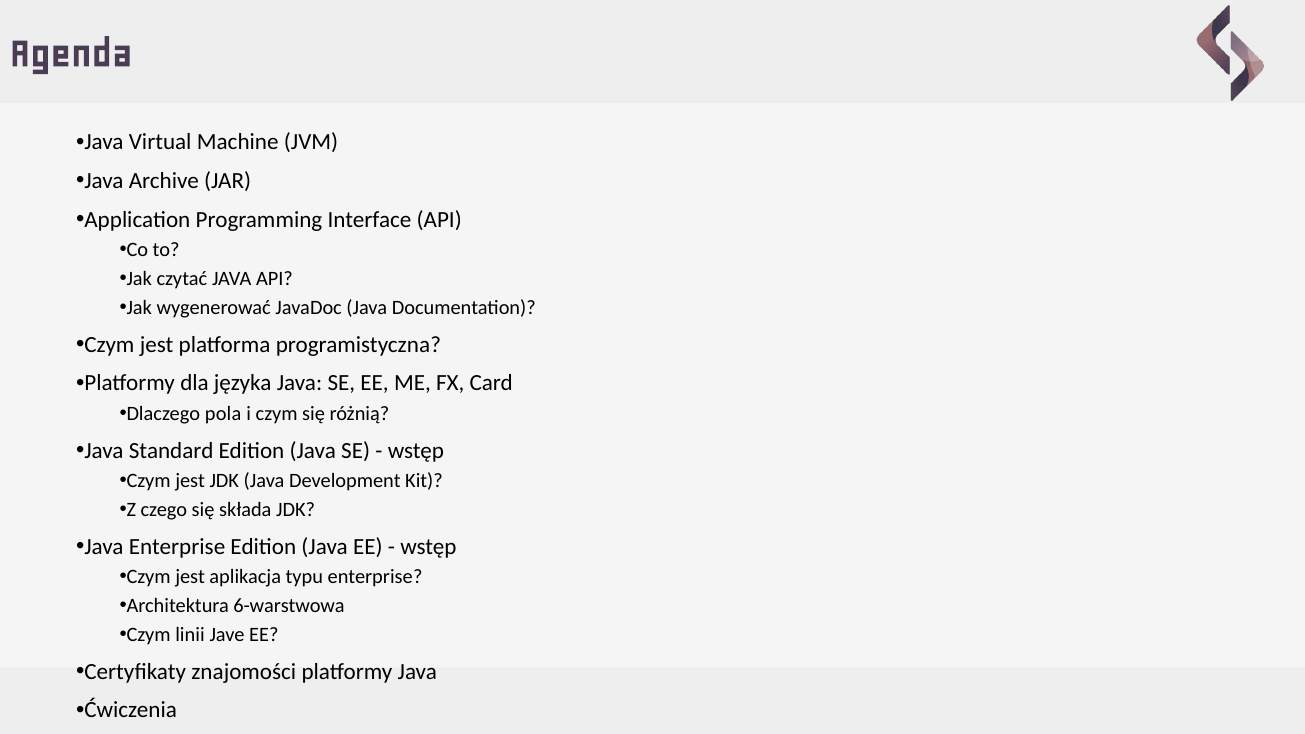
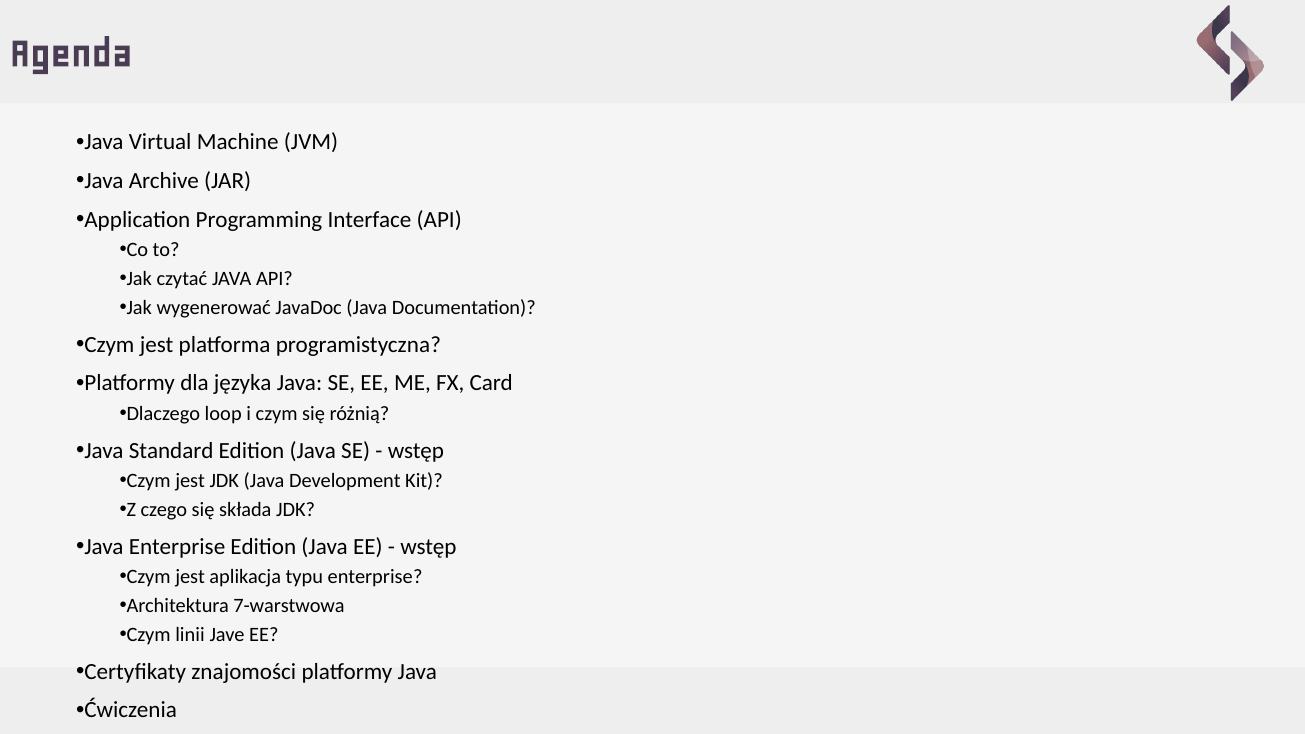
pola: pola -> loop
6-warstwowa: 6-warstwowa -> 7-warstwowa
